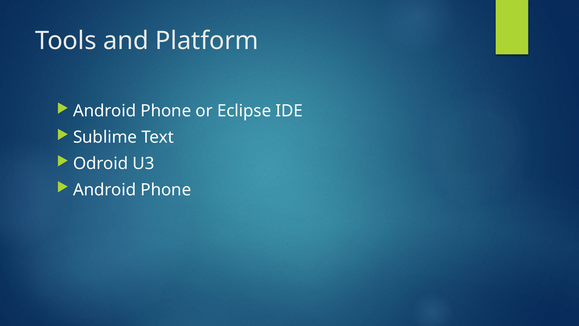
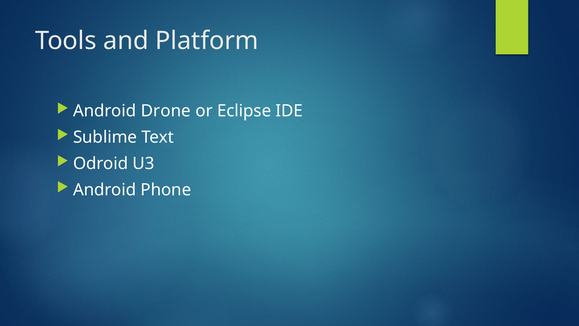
Phone at (166, 111): Phone -> Drone
